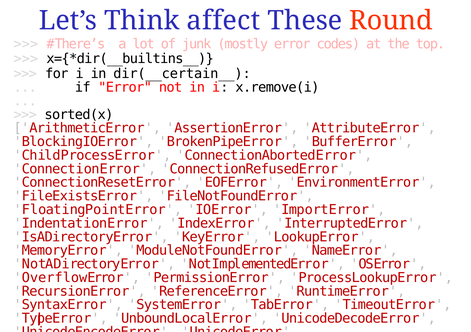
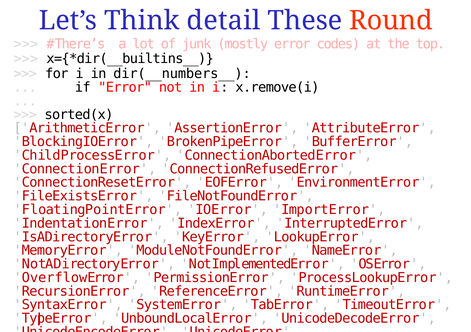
affect: affect -> detail
dir(__certain__: dir(__certain__ -> dir(__numbers__
